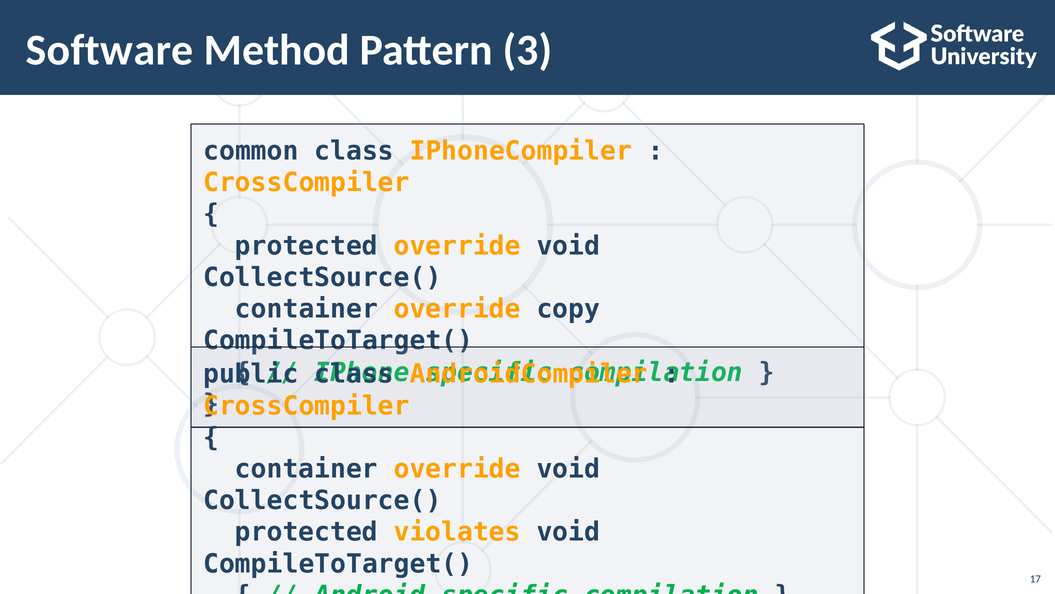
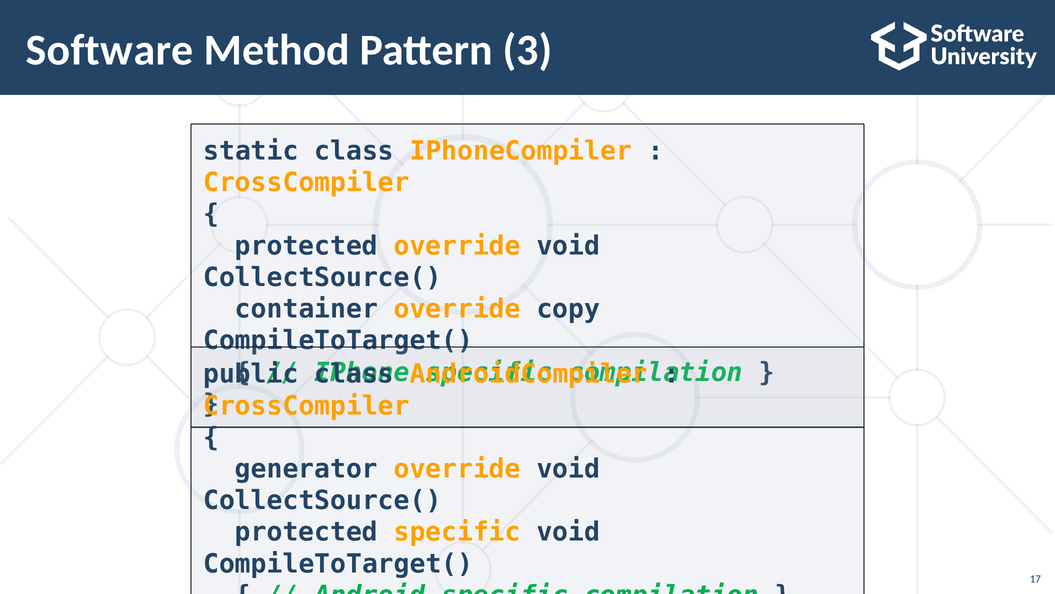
common: common -> static
container at (306, 469): container -> generator
protected violates: violates -> specific
